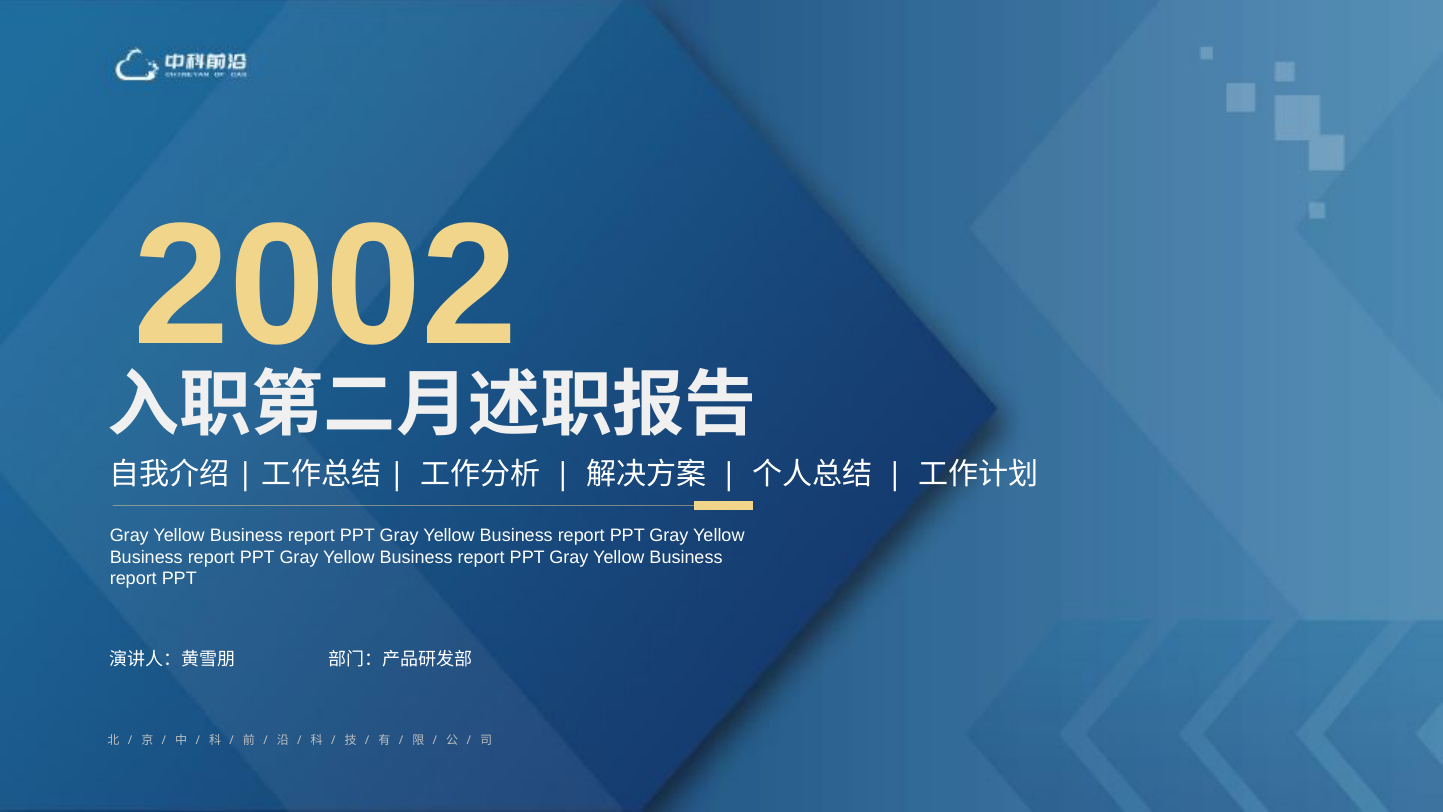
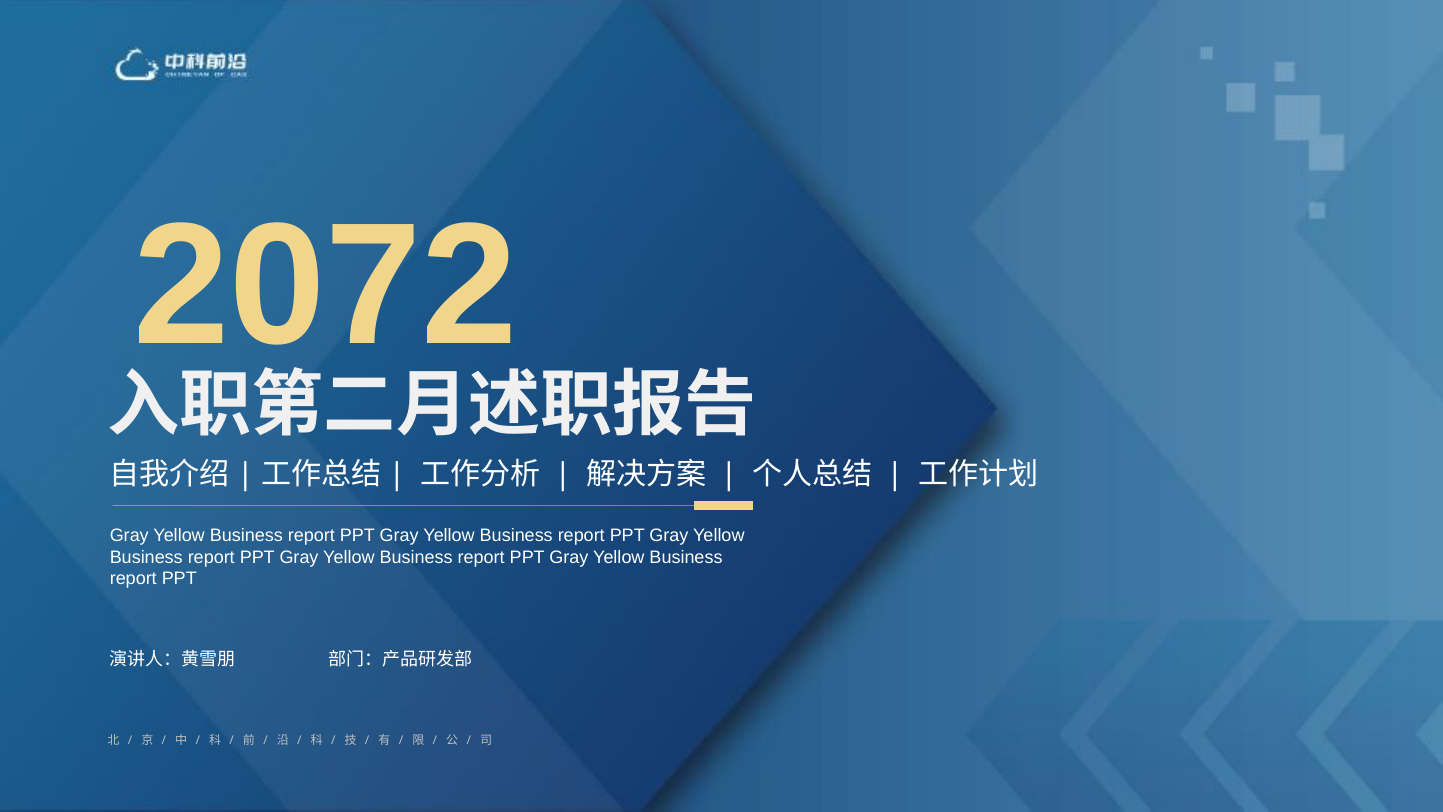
2002: 2002 -> 2072
